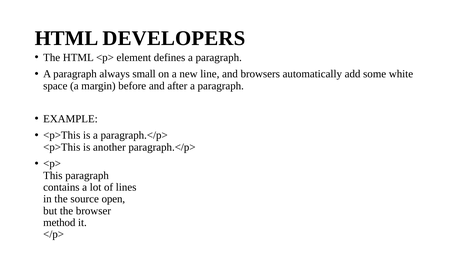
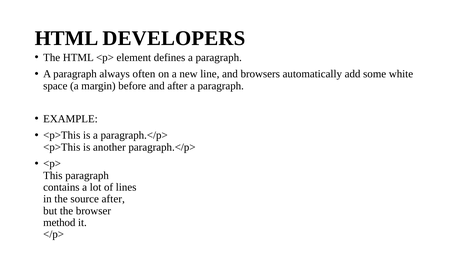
small: small -> often
source open: open -> after
